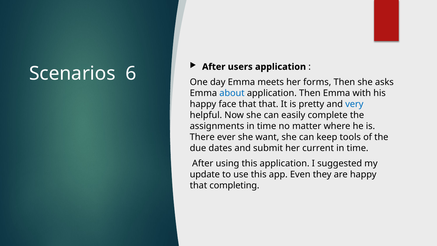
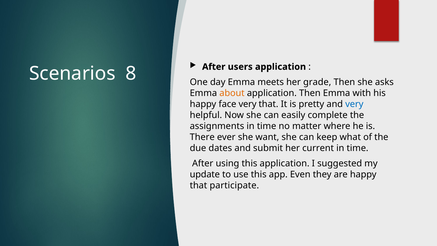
6: 6 -> 8
forms: forms -> grade
about colour: blue -> orange
face that: that -> very
tools: tools -> what
completing: completing -> participate
